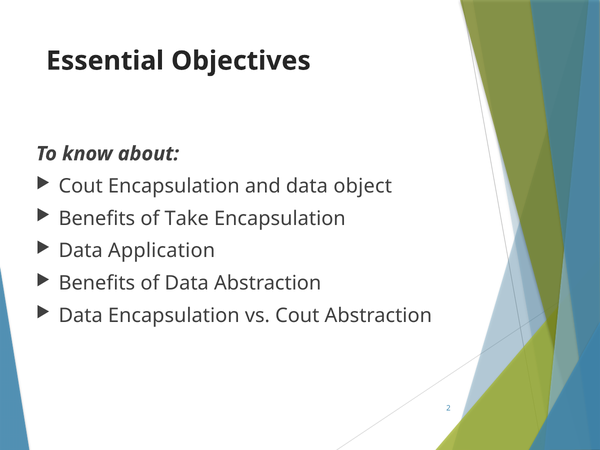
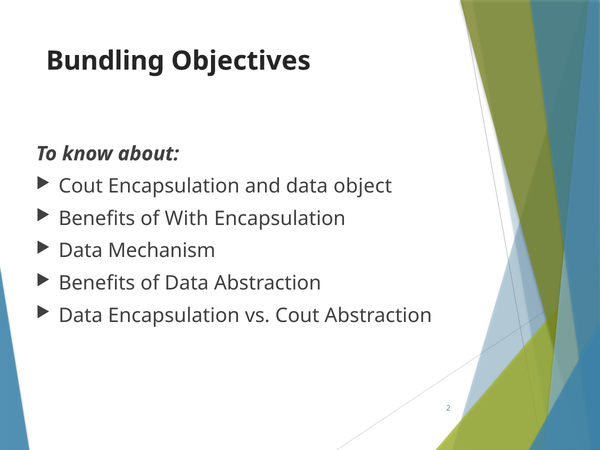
Essential: Essential -> Bundling
Take: Take -> With
Application: Application -> Mechanism
